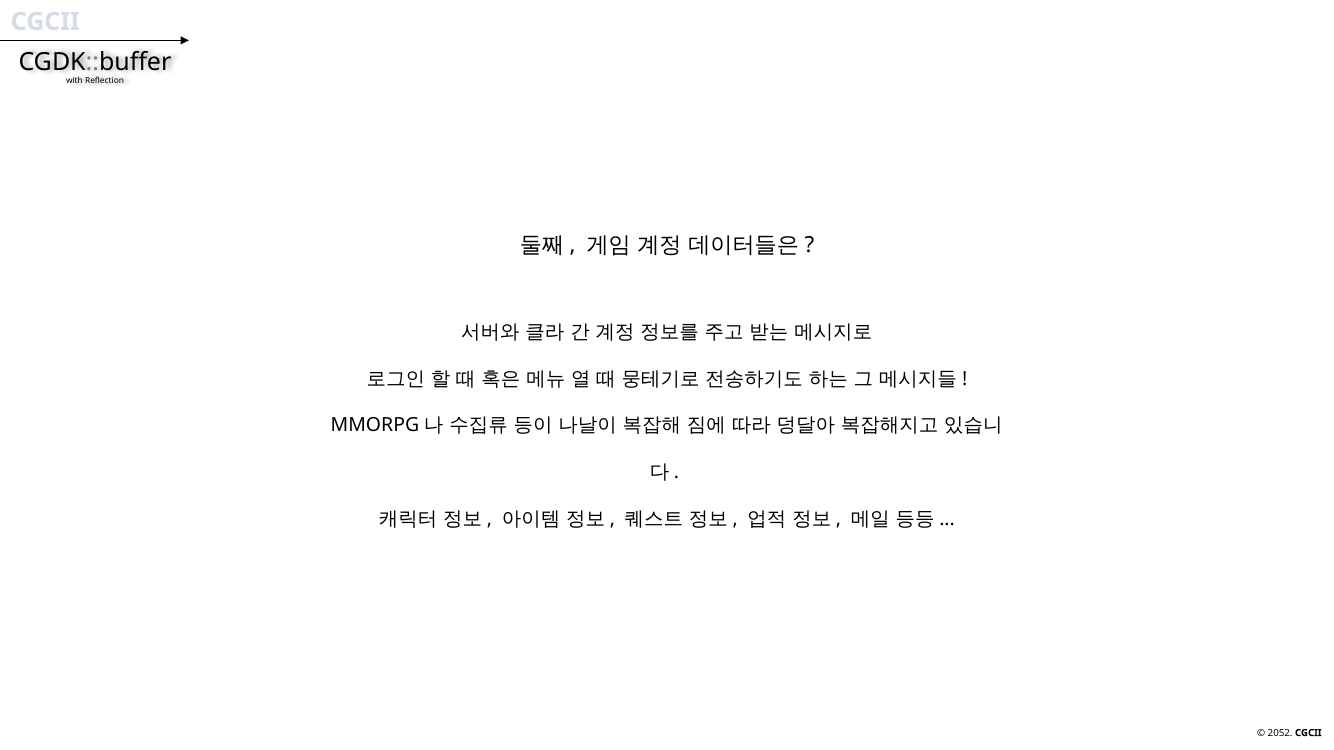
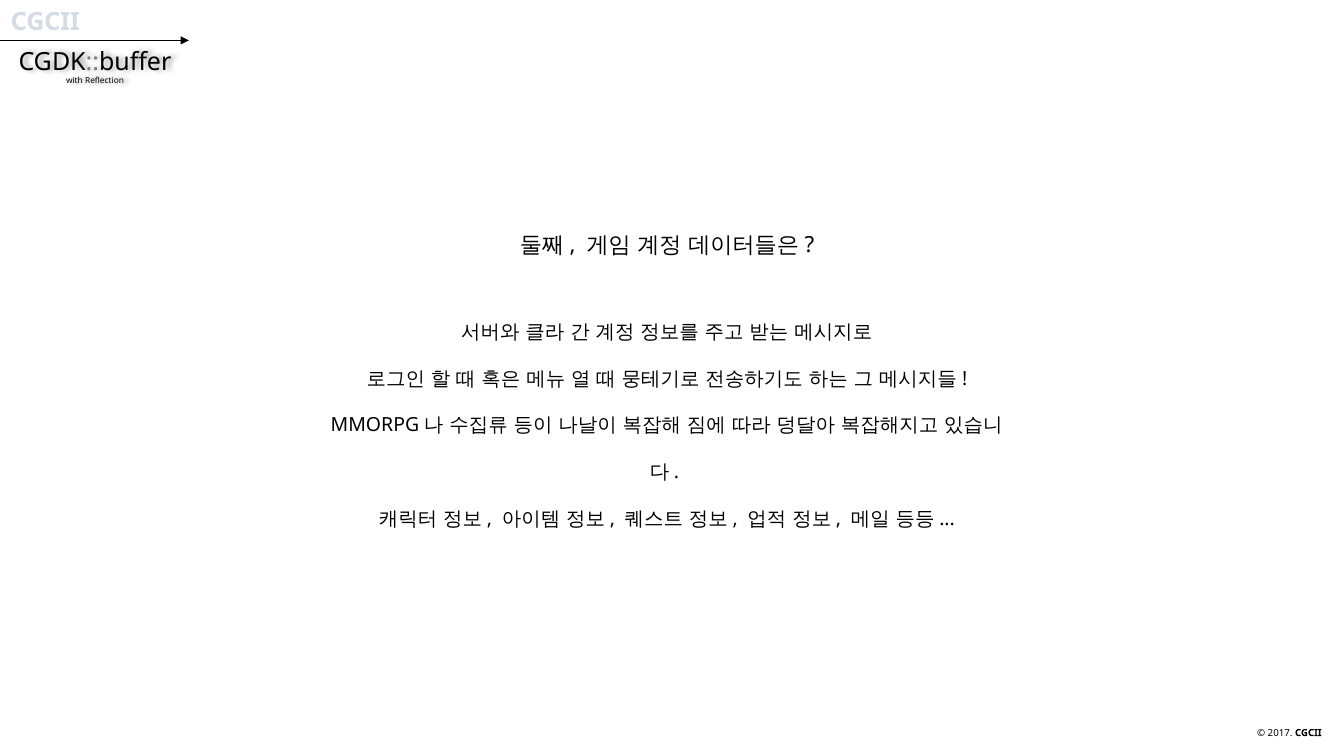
2052: 2052 -> 2017
